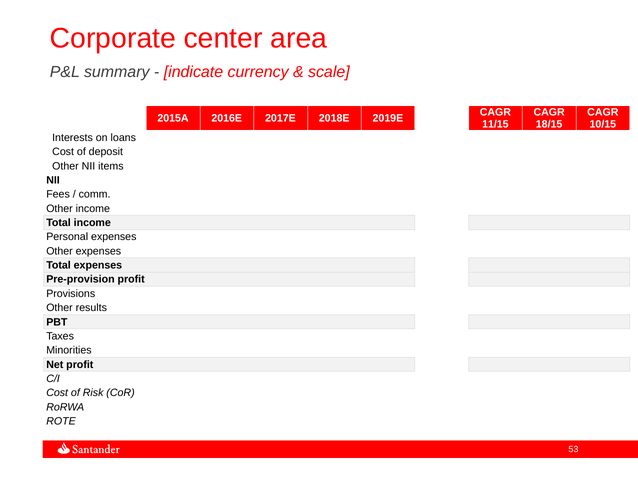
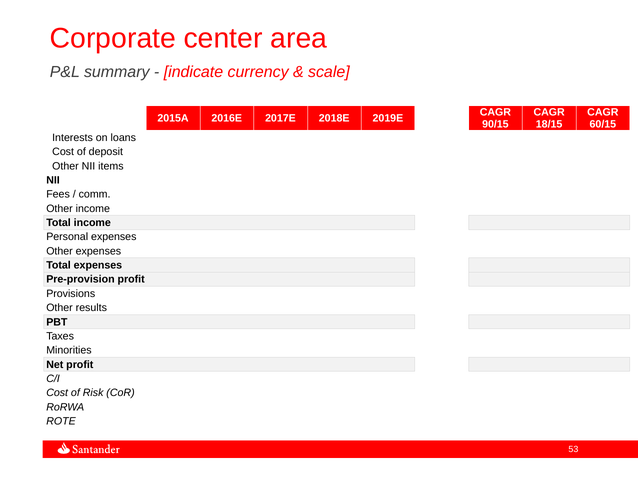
11/15: 11/15 -> 90/15
10/15: 10/15 -> 60/15
